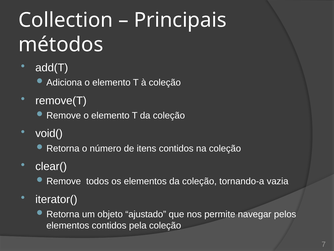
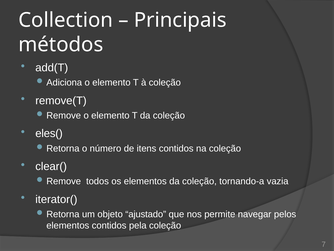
void(: void( -> eles(
